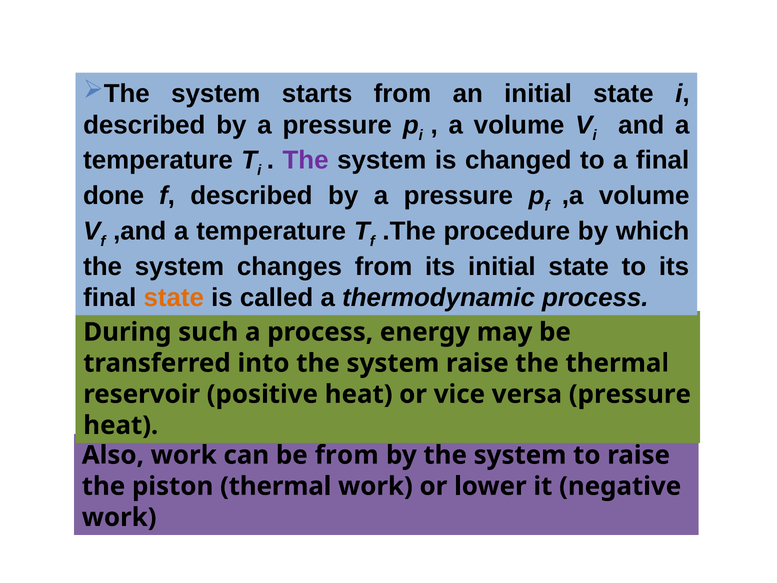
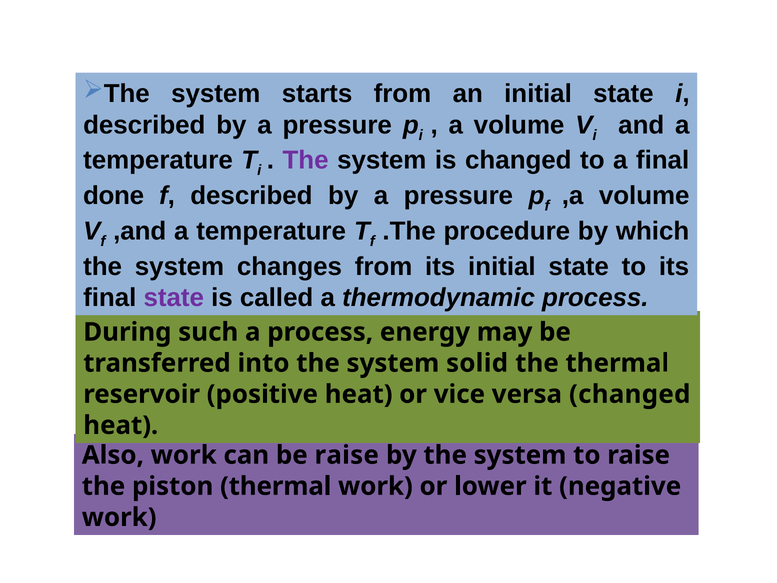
state at (174, 298) colour: orange -> purple
system raise: raise -> solid
versa pressure: pressure -> changed
be from: from -> raise
